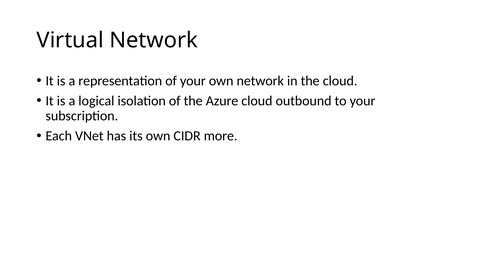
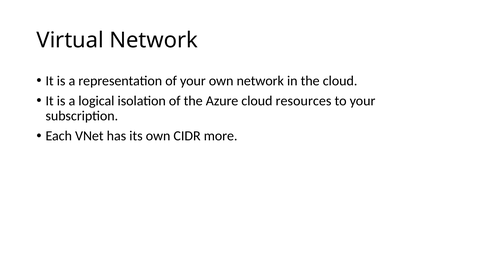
outbound: outbound -> resources
